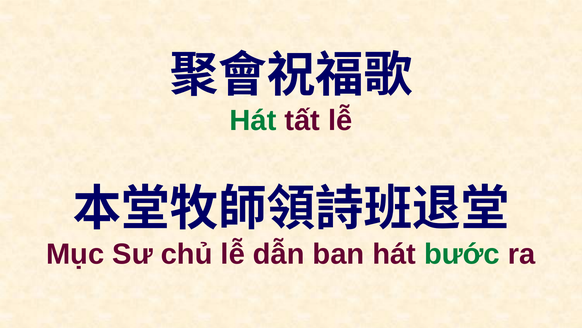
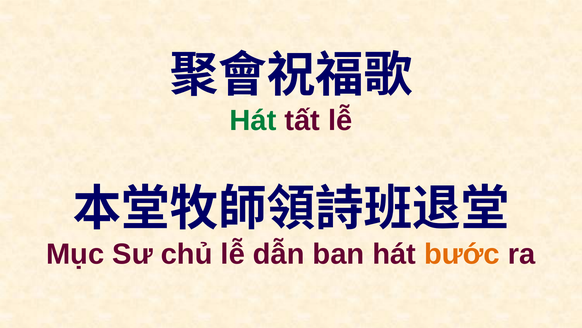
bước colour: green -> orange
